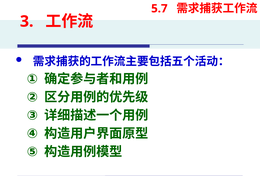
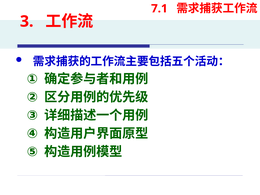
5.7: 5.7 -> 7.1
